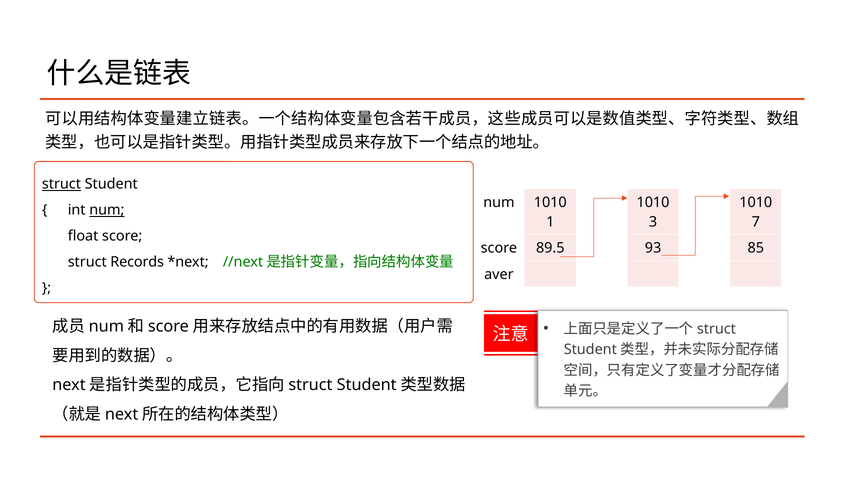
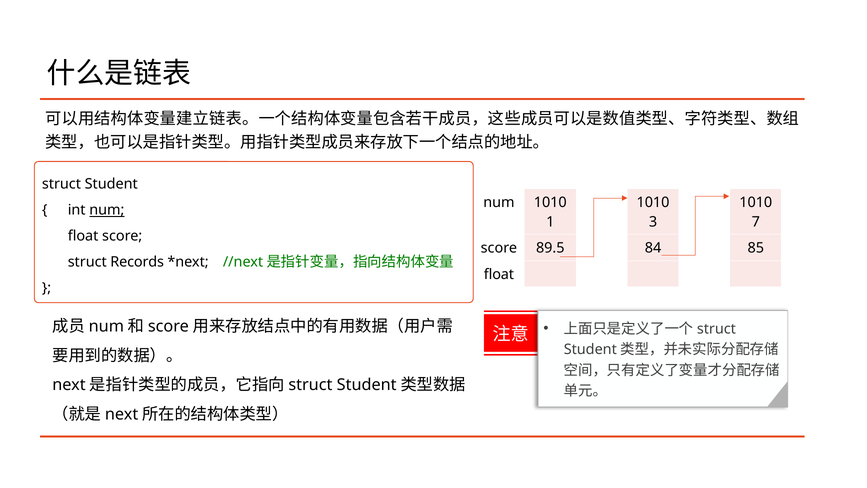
struct at (61, 184) underline: present -> none
93: 93 -> 84
aver at (499, 274): aver -> float
